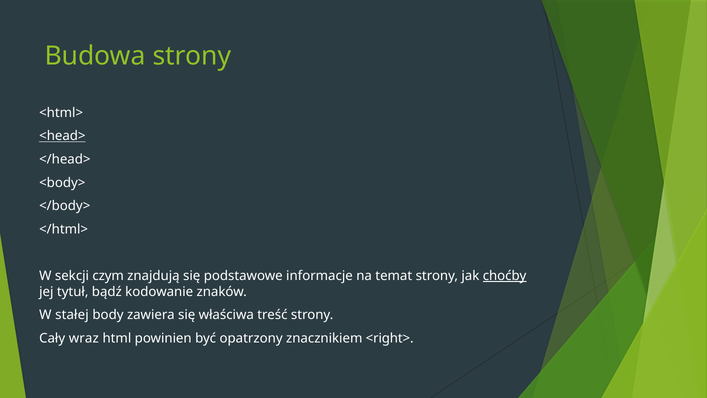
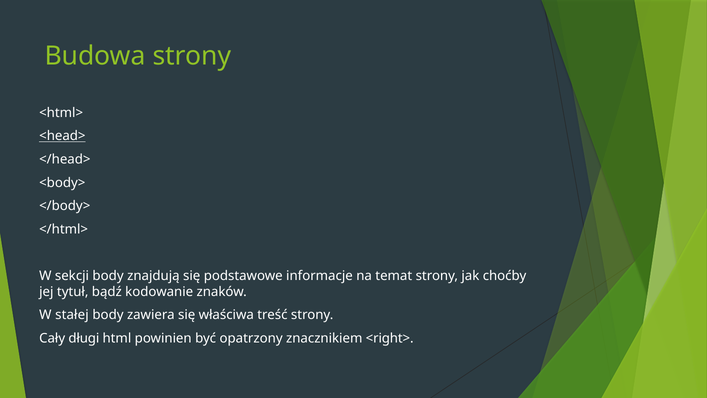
sekcji czym: czym -> body
choćby underline: present -> none
wraz: wraz -> długi
